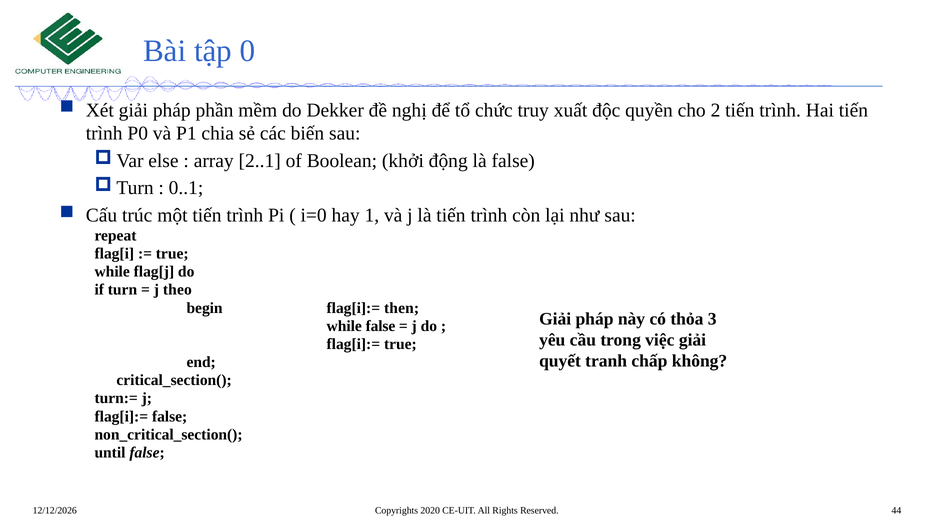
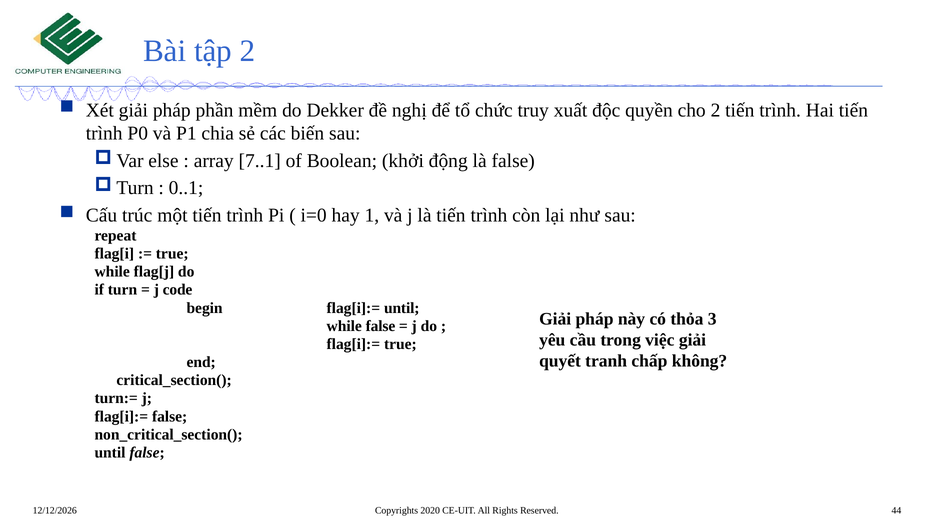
tập 0: 0 -> 2
2..1: 2..1 -> 7..1
theo: theo -> code
flag[i]:= then: then -> until
